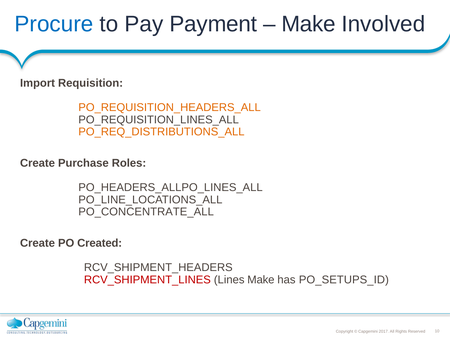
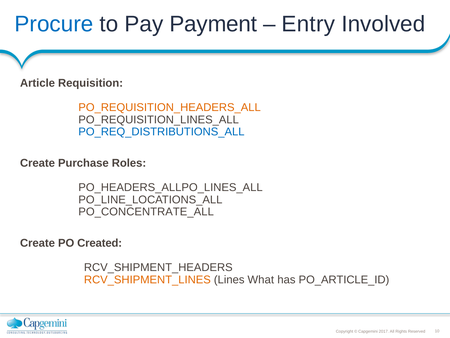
Make at (309, 24): Make -> Entry
Import: Import -> Article
PO_REQ_DISTRIBUTIONS_ALL colour: orange -> blue
RCV_SHIPMENT_LINES colour: red -> orange
Lines Make: Make -> What
PO_SETUPS_ID: PO_SETUPS_ID -> PO_ARTICLE_ID
